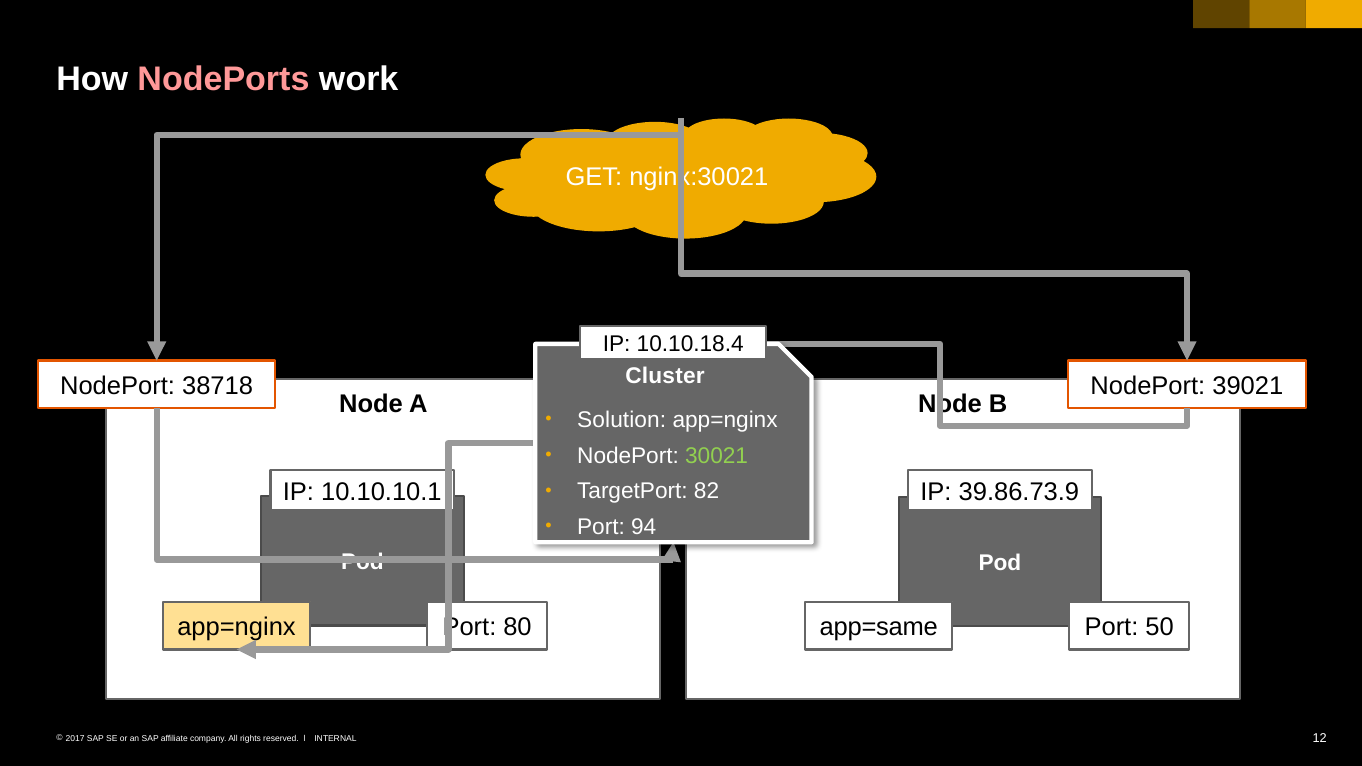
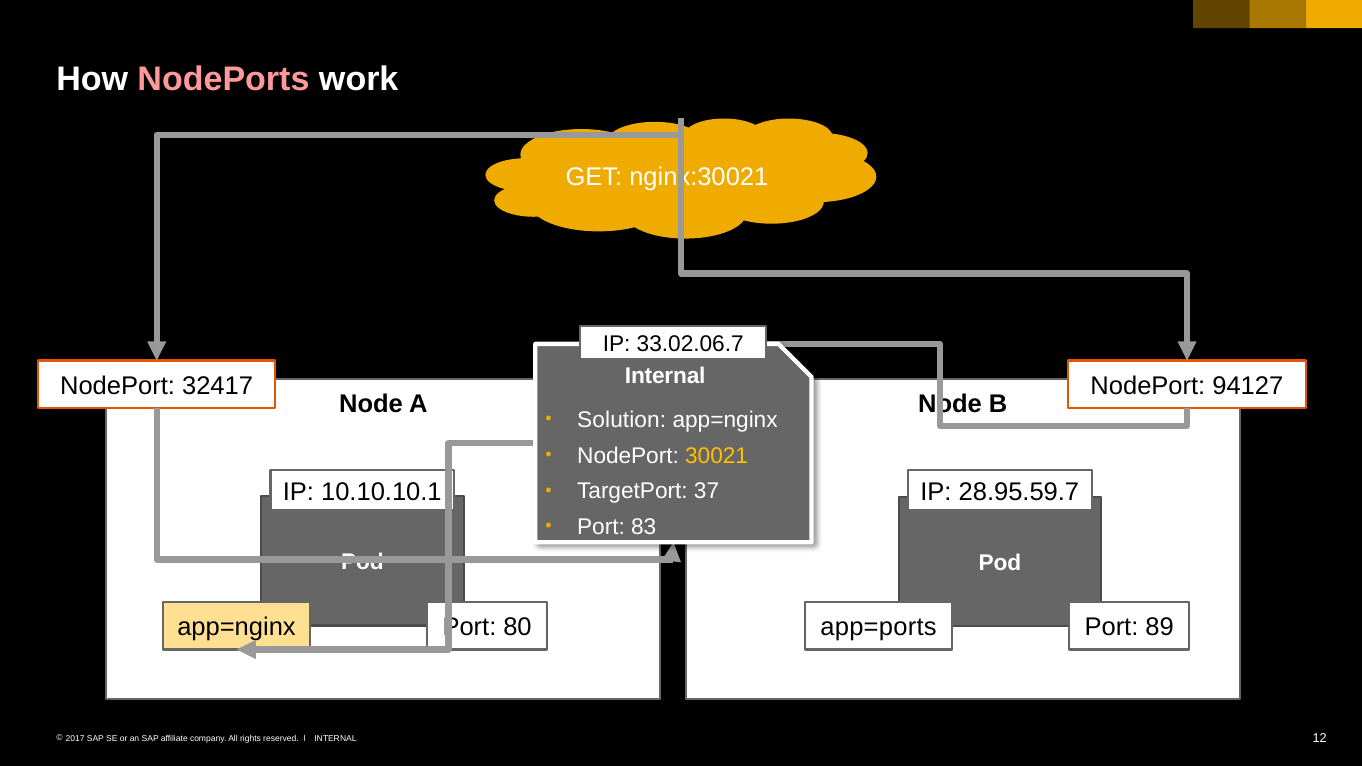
10.10.18.4: 10.10.18.4 -> 33.02.06.7
Cluster at (665, 376): Cluster -> Internal
38718: 38718 -> 32417
39021: 39021 -> 94127
30021 colour: light green -> yellow
39.86.73.9: 39.86.73.9 -> 28.95.59.7
82: 82 -> 37
94: 94 -> 83
app=same: app=same -> app=ports
50: 50 -> 89
